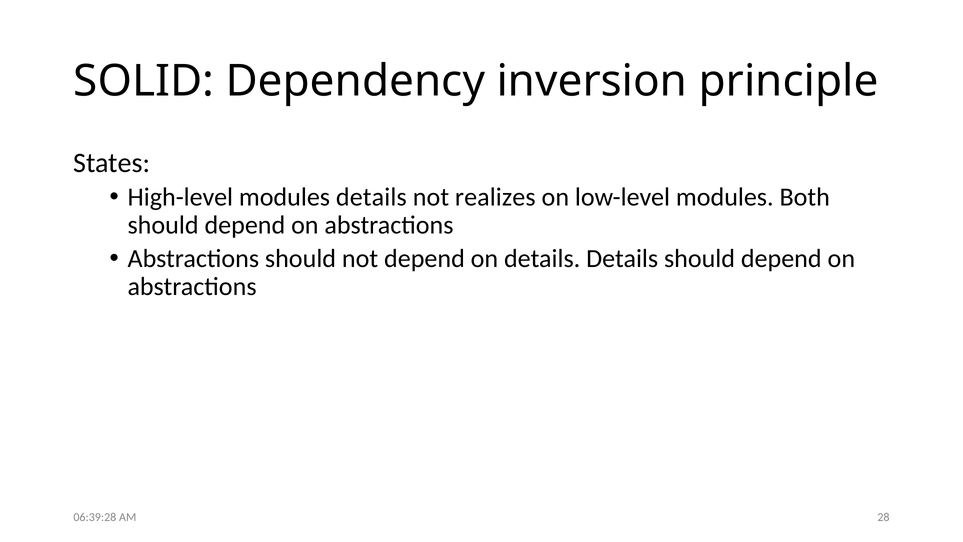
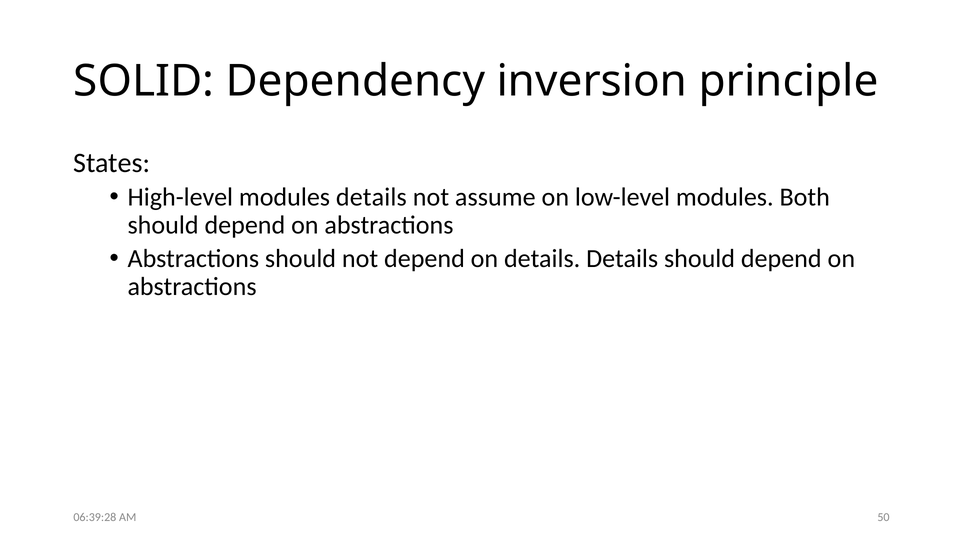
realizes: realizes -> assume
28: 28 -> 50
